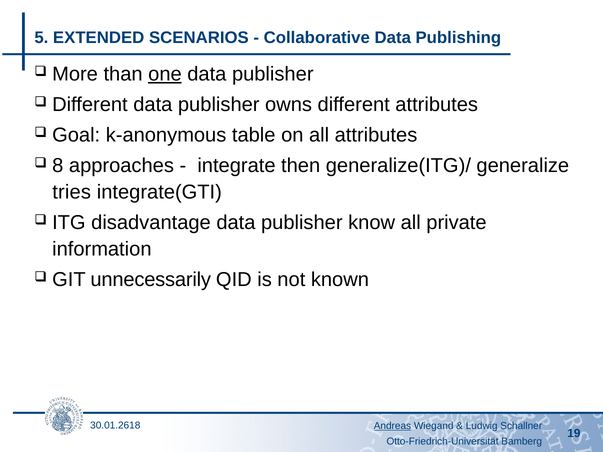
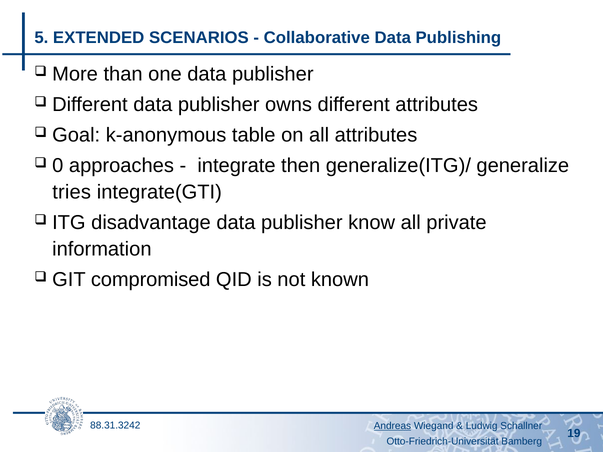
one underline: present -> none
8: 8 -> 0
unnecessarily: unnecessarily -> compromised
30.01.2618: 30.01.2618 -> 88.31.3242
